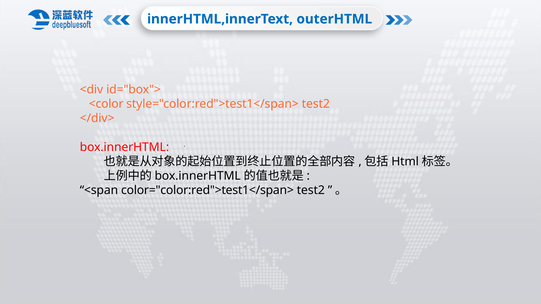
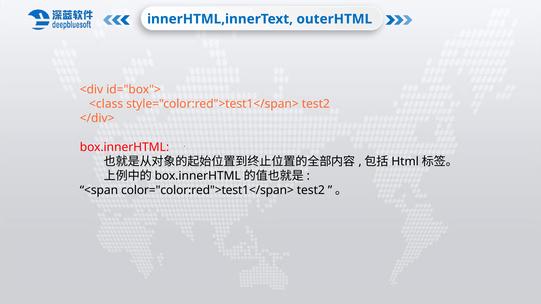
<color: <color -> <class
